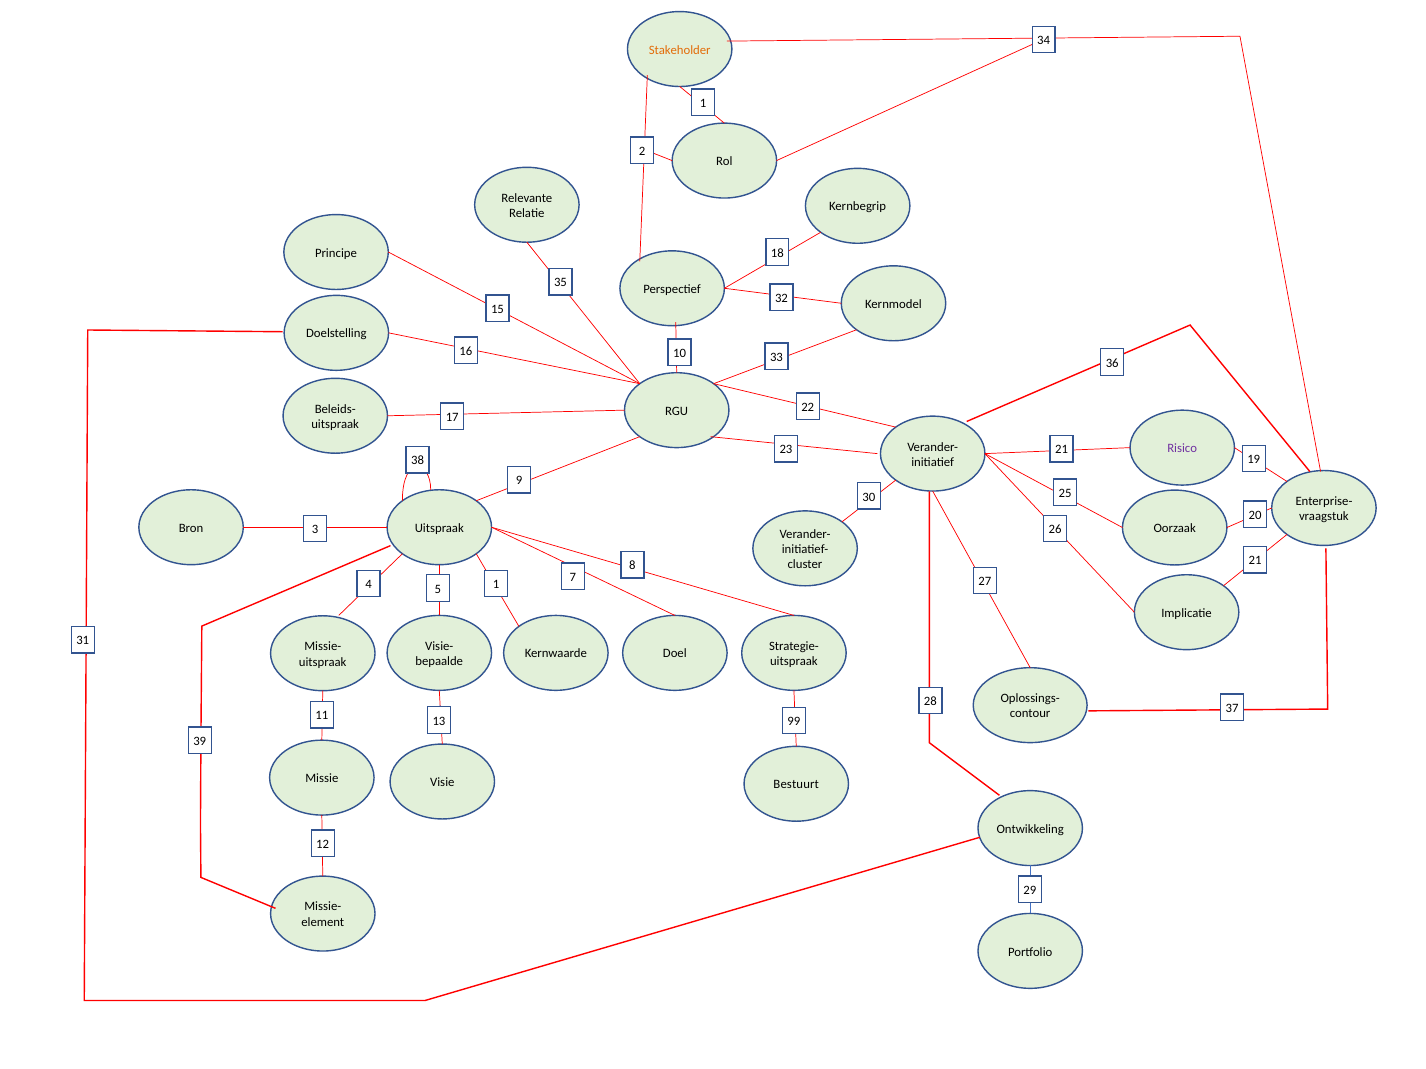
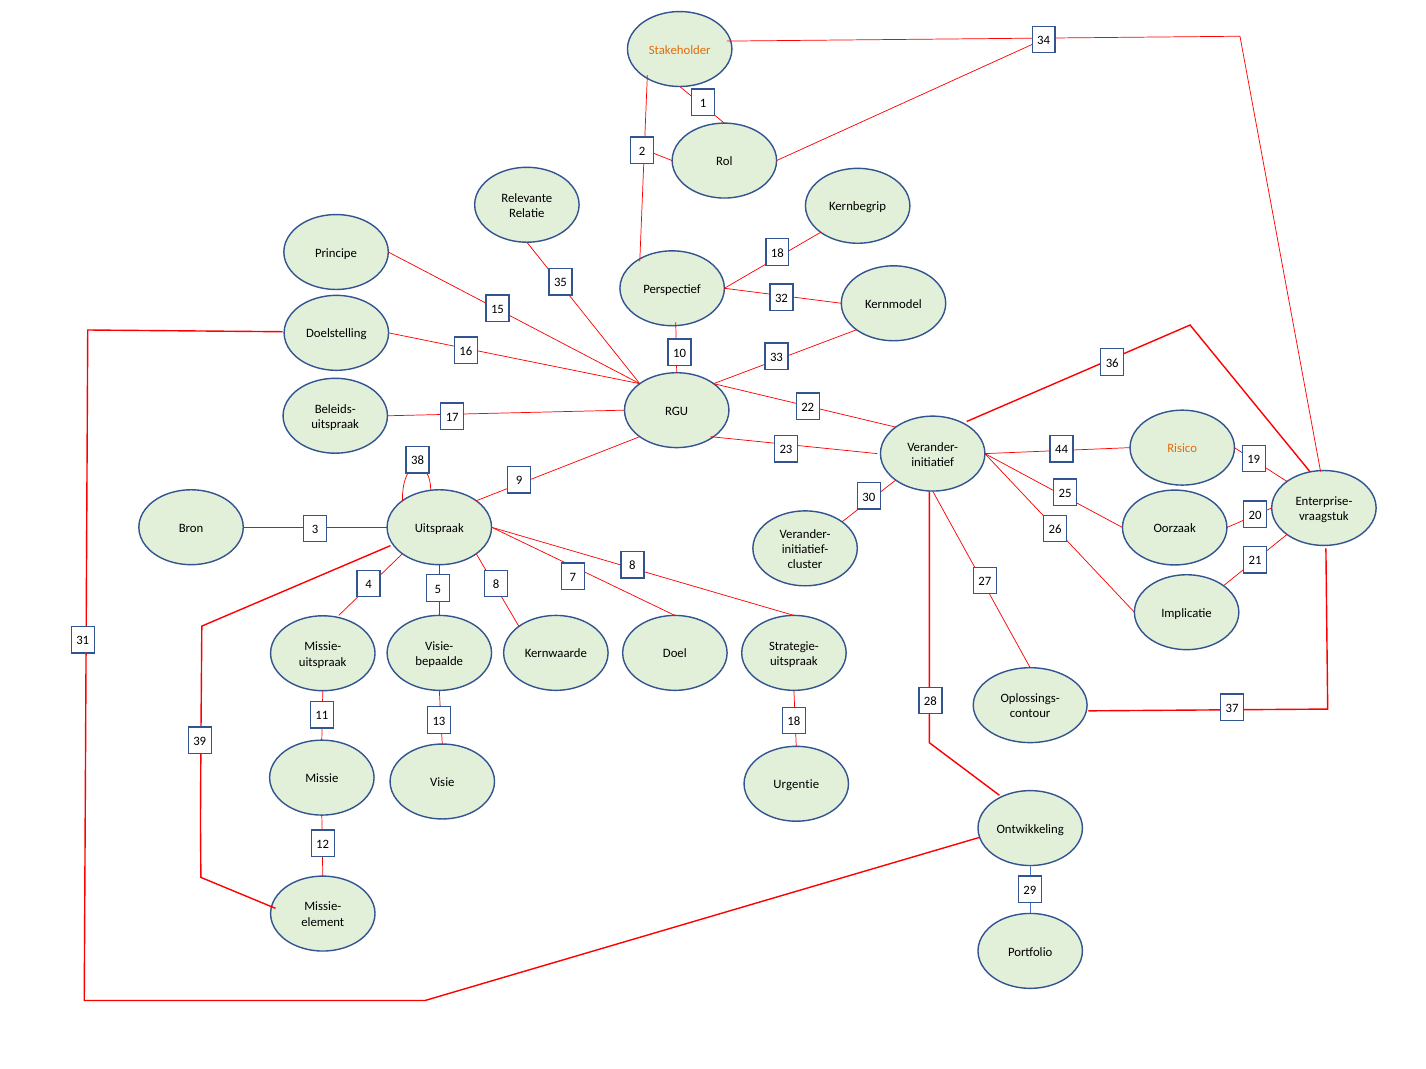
Risico colour: purple -> orange
23 21: 21 -> 44
5 1: 1 -> 8
13 99: 99 -> 18
Bestuurt: Bestuurt -> Urgentie
